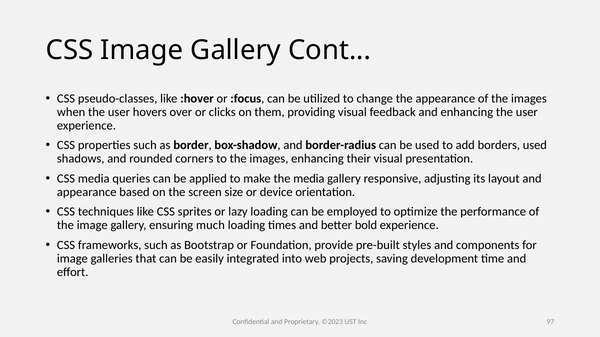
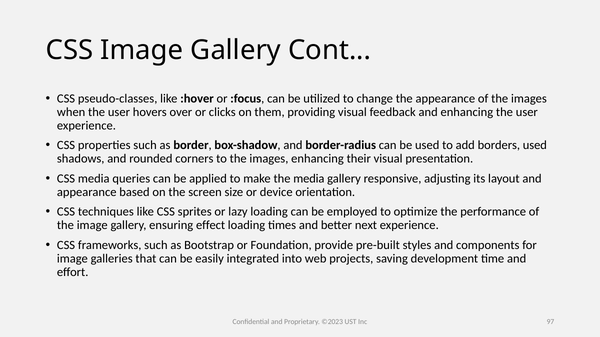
much: much -> effect
bold: bold -> next
